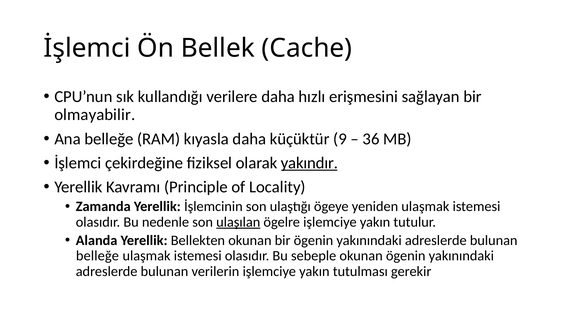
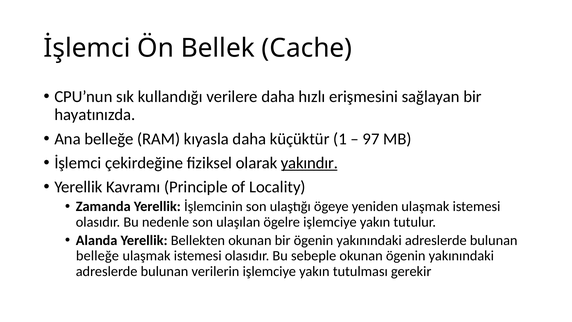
olmayabilir: olmayabilir -> hayatınızda
9: 9 -> 1
36: 36 -> 97
ulaşılan underline: present -> none
